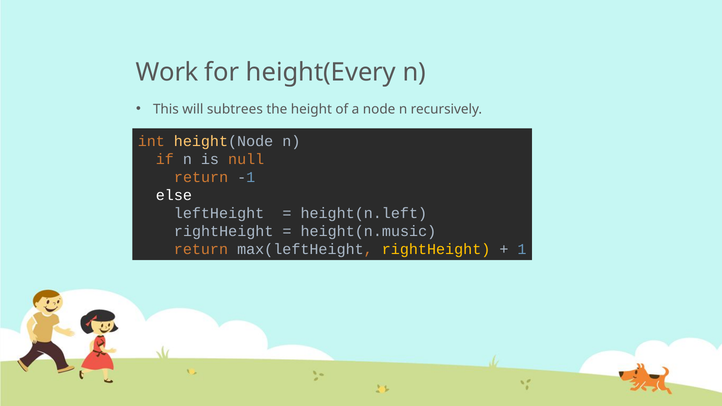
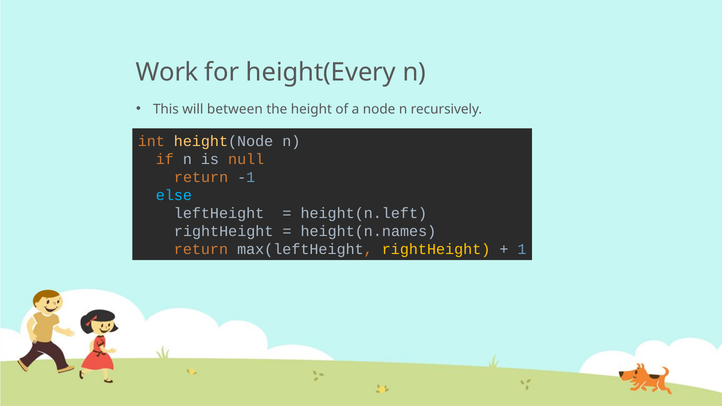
subtrees: subtrees -> between
else colour: white -> light blue
height(n.music: height(n.music -> height(n.names
